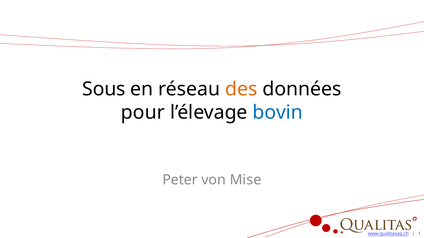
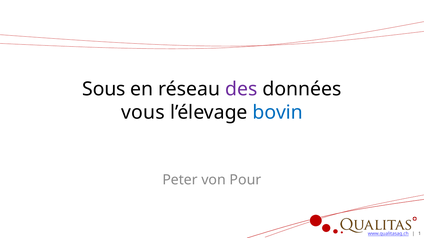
des colour: orange -> purple
pour: pour -> vous
Mise: Mise -> Pour
